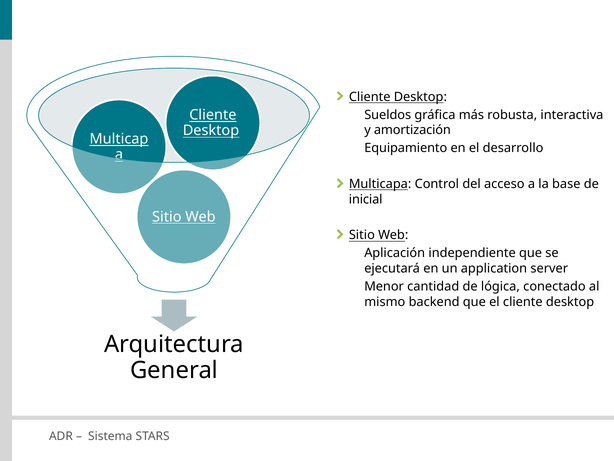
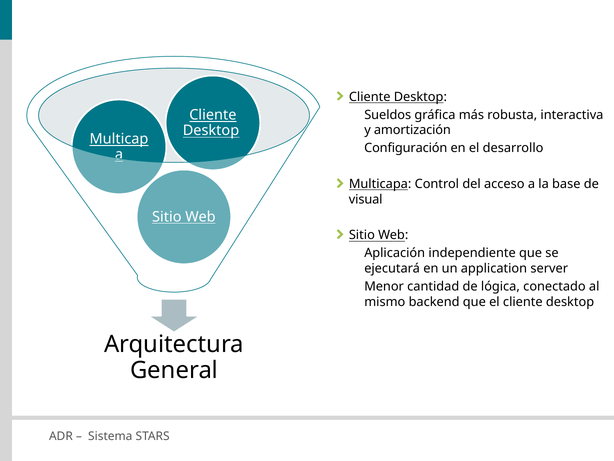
Equipamiento: Equipamiento -> Configuración
inicial: inicial -> visual
